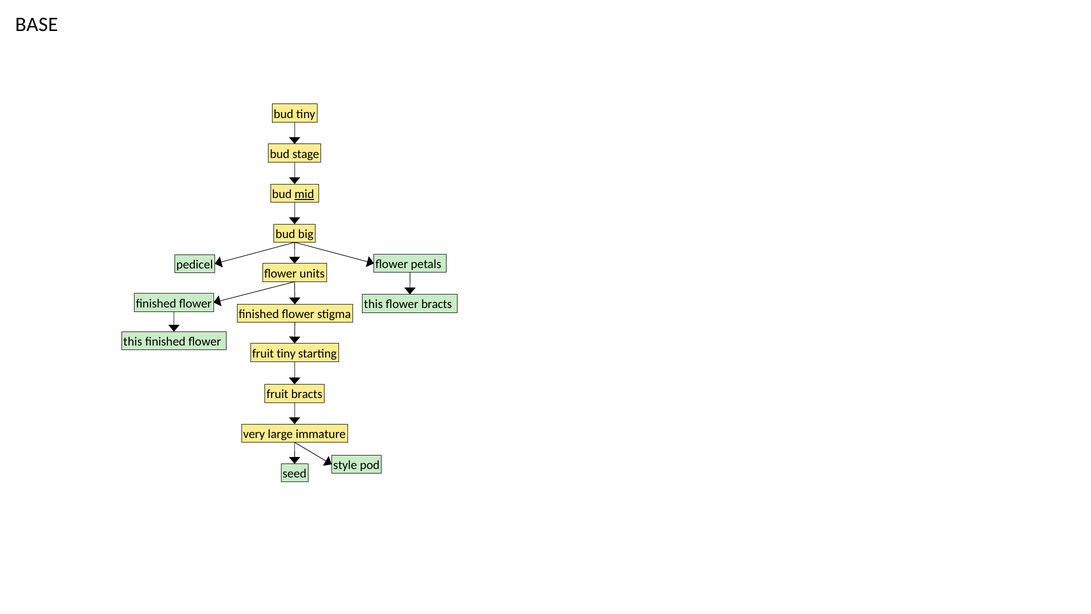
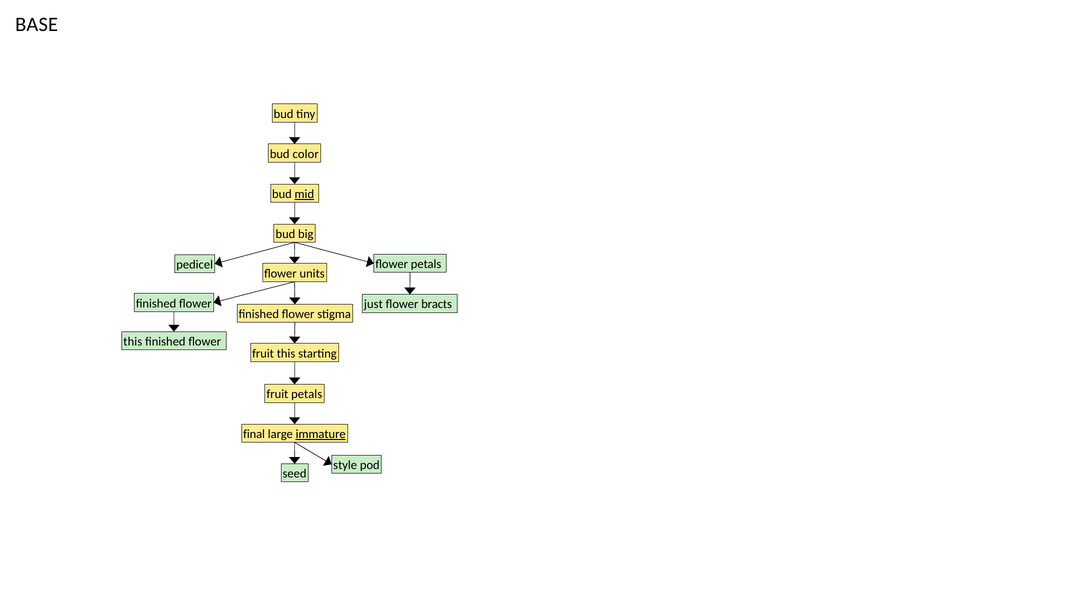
stage: stage -> color
this at (373, 304): this -> just
fruit tiny: tiny -> this
fruit bracts: bracts -> petals
very: very -> final
immature underline: none -> present
